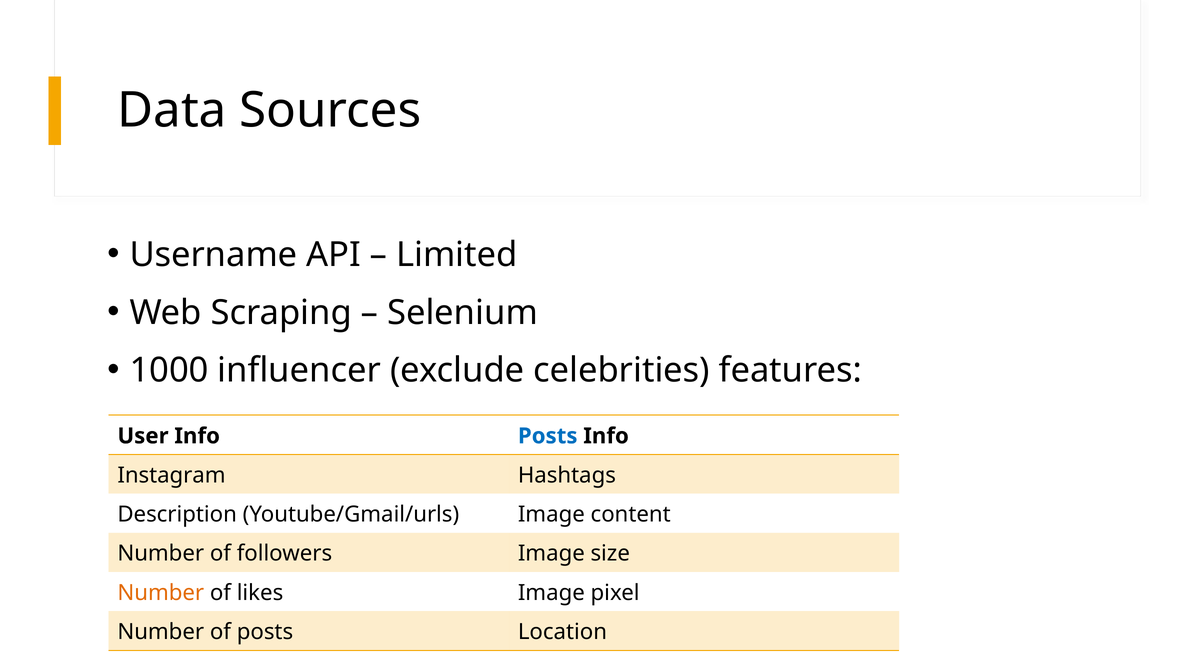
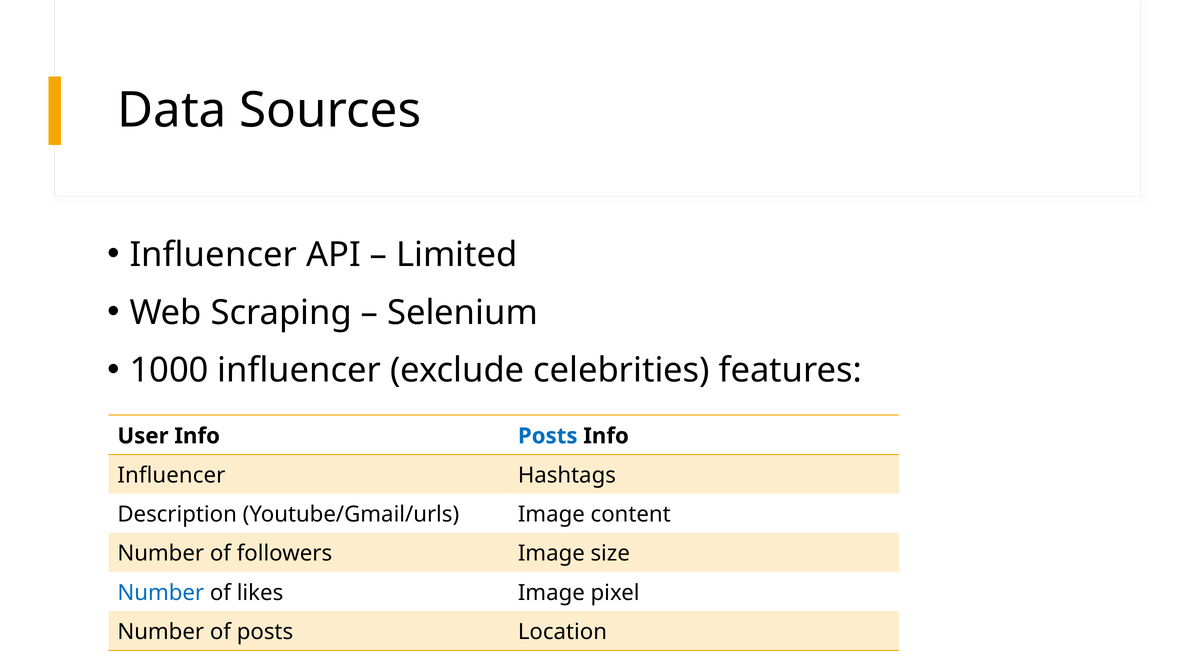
Username at (214, 255): Username -> Influencer
Instagram at (171, 475): Instagram -> Influencer
Number at (161, 593) colour: orange -> blue
